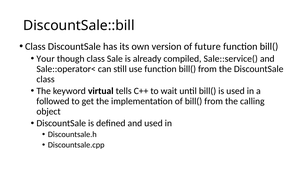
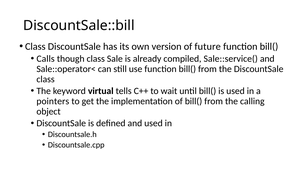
Your: Your -> Calls
followed: followed -> pointers
